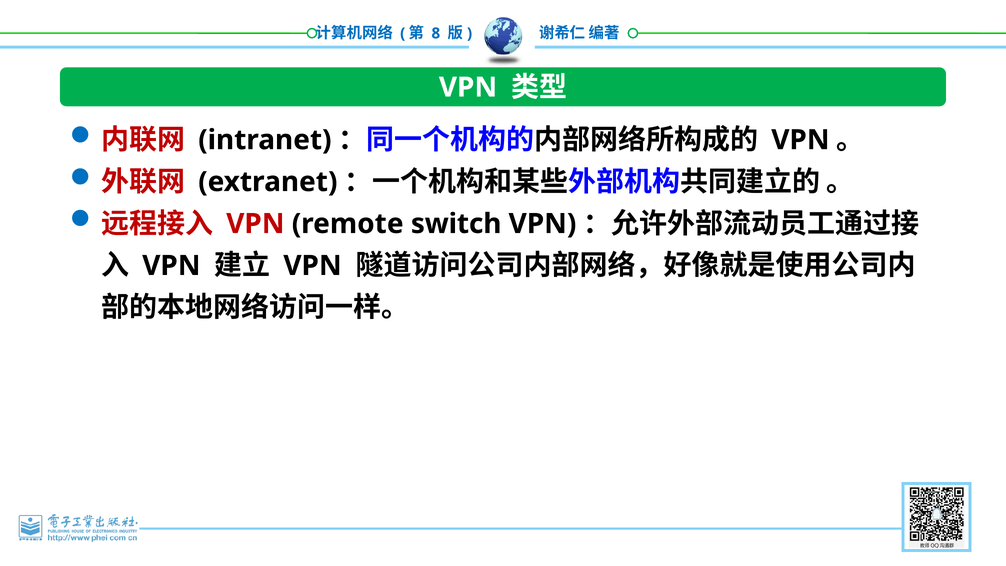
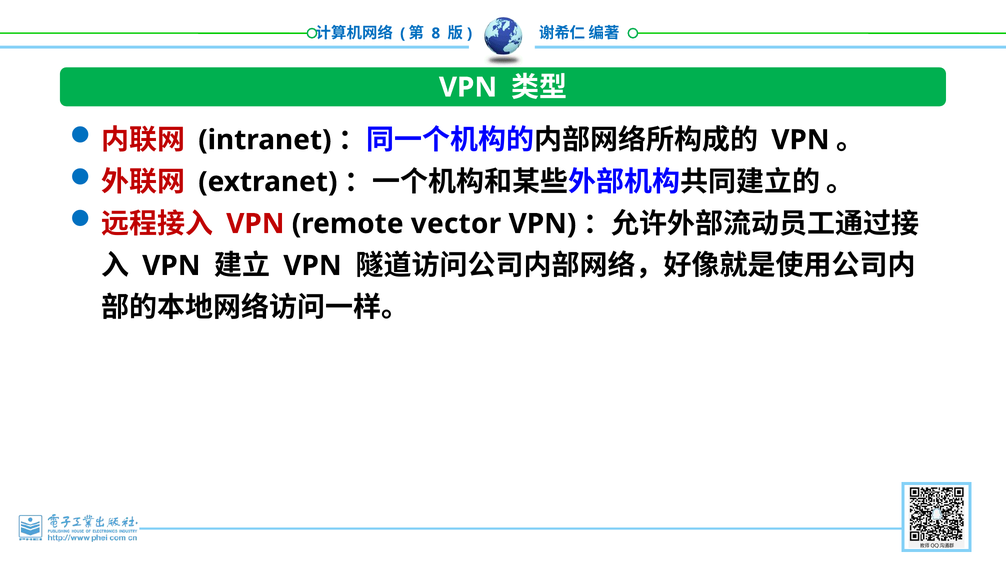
switch: switch -> vector
